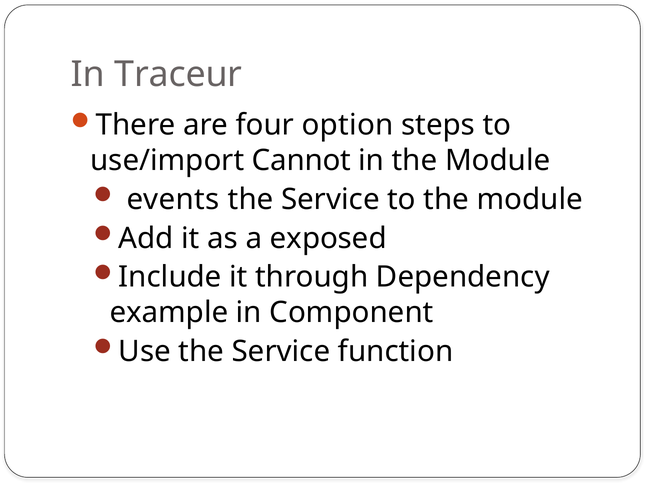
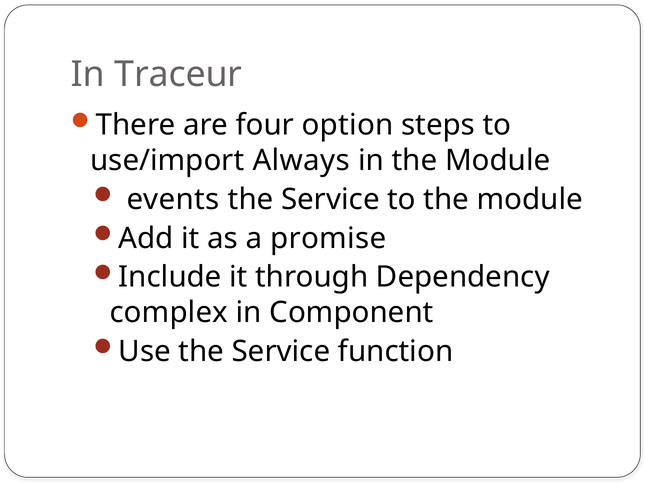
Cannot: Cannot -> Always
exposed: exposed -> promise
example: example -> complex
